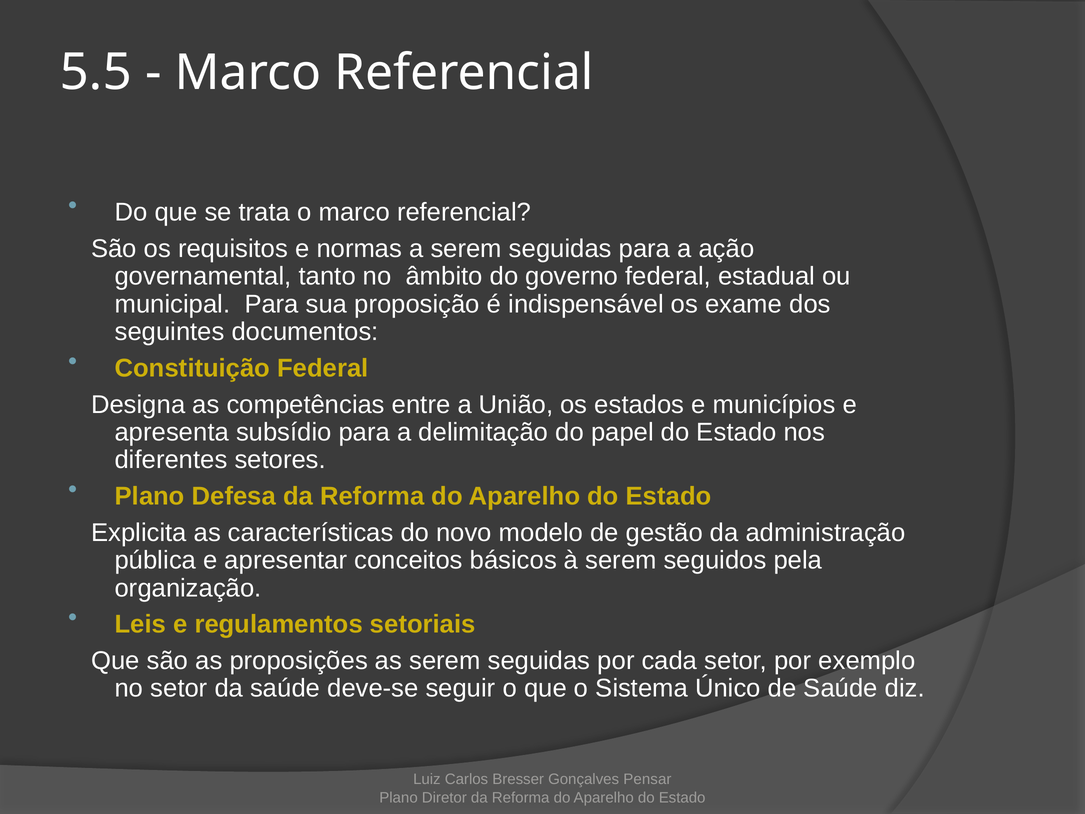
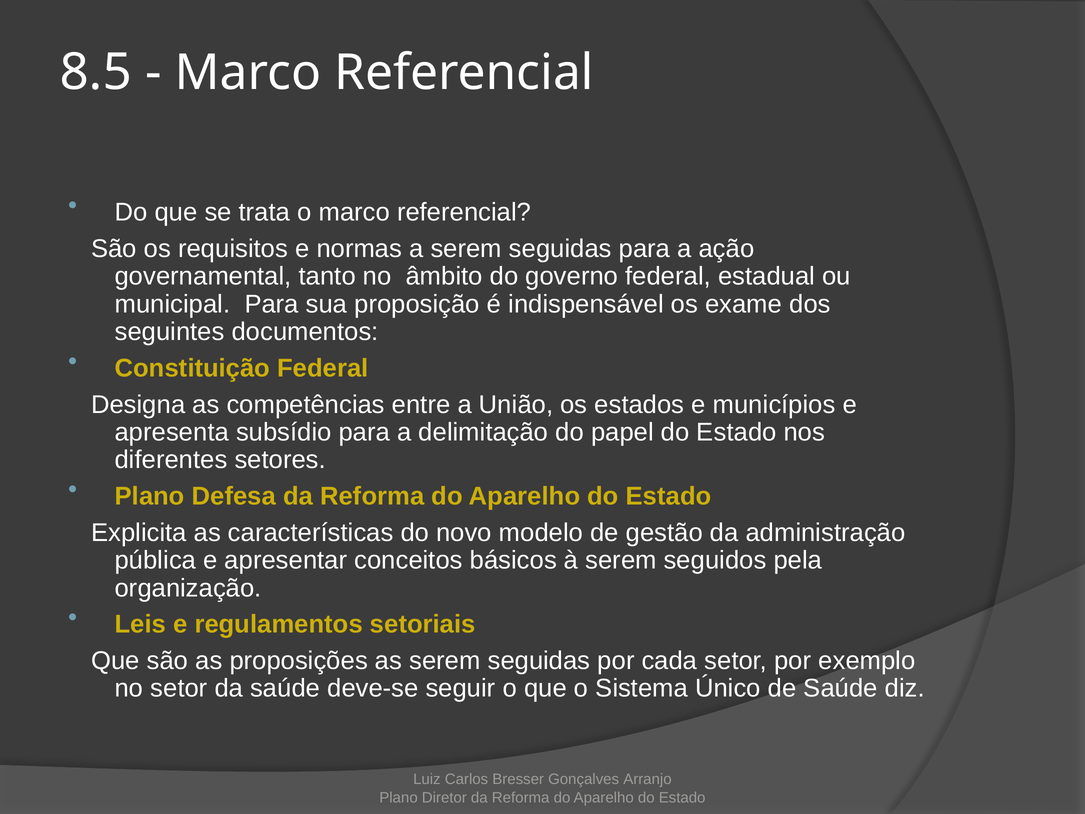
5.5: 5.5 -> 8.5
Pensar: Pensar -> Arranjo
